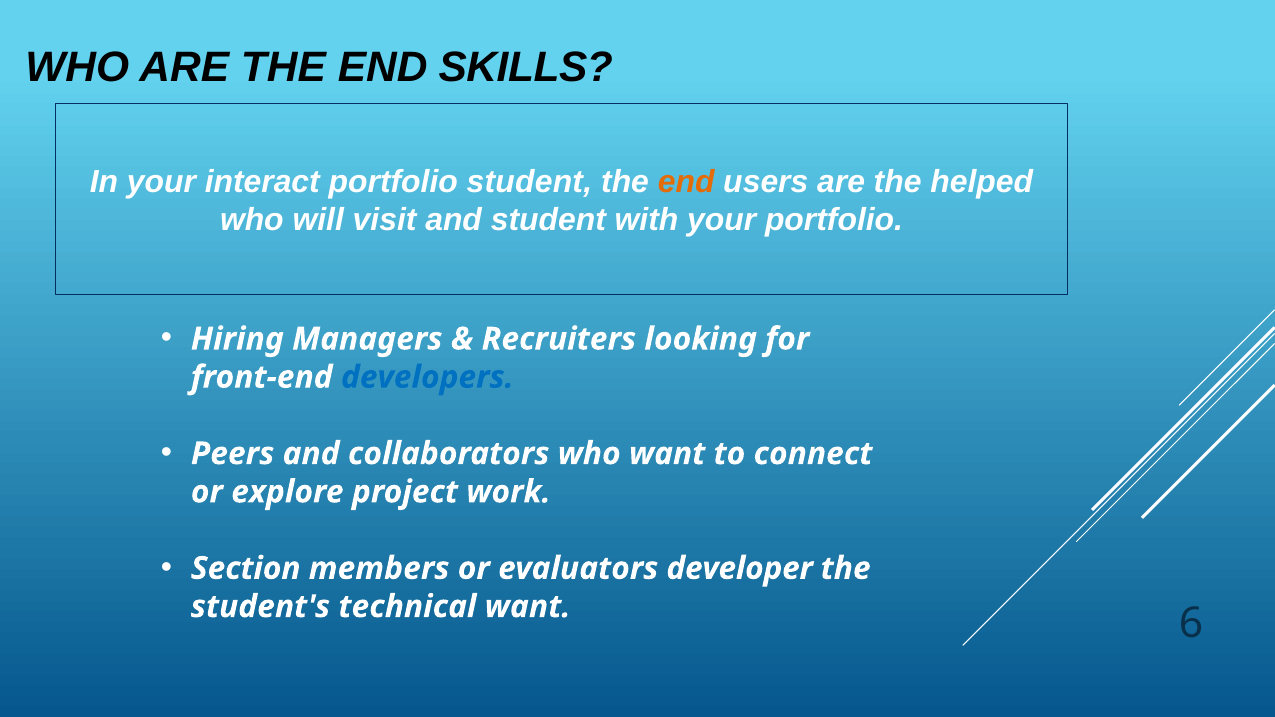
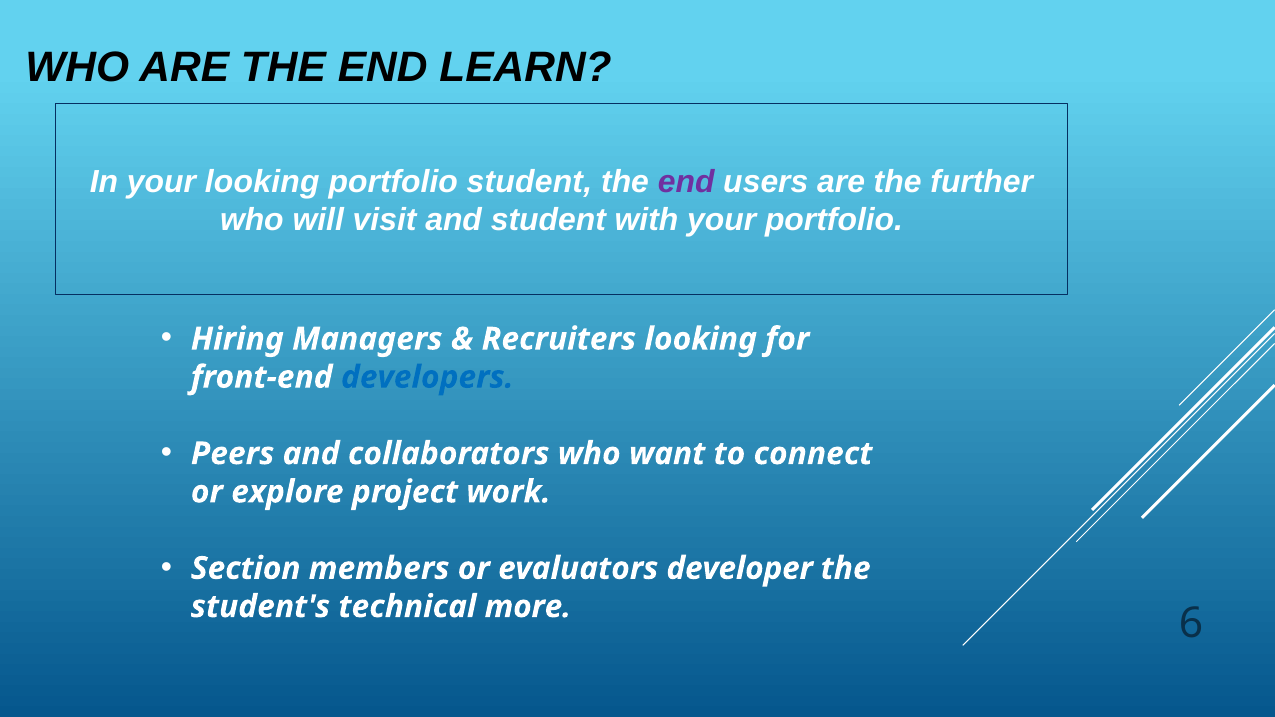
SKILLS: SKILLS -> LEARN
your interact: interact -> looking
end at (686, 182) colour: orange -> purple
helped: helped -> further
technical want: want -> more
